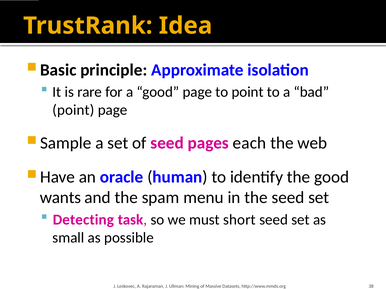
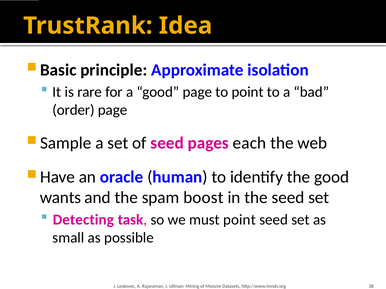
point at (73, 110): point -> order
menu: menu -> boost
must short: short -> point
